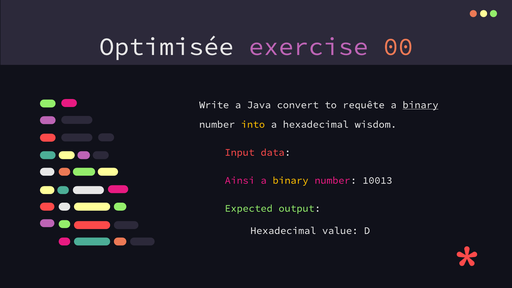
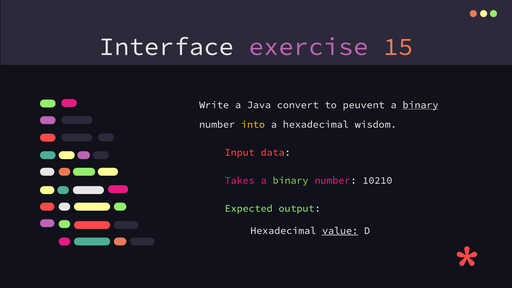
Optimisée: Optimisée -> Interface
00: 00 -> 15
requête: requête -> peuvent
Ainsi: Ainsi -> Takes
binary at (291, 180) colour: yellow -> light green
10013: 10013 -> 10210
value underline: none -> present
